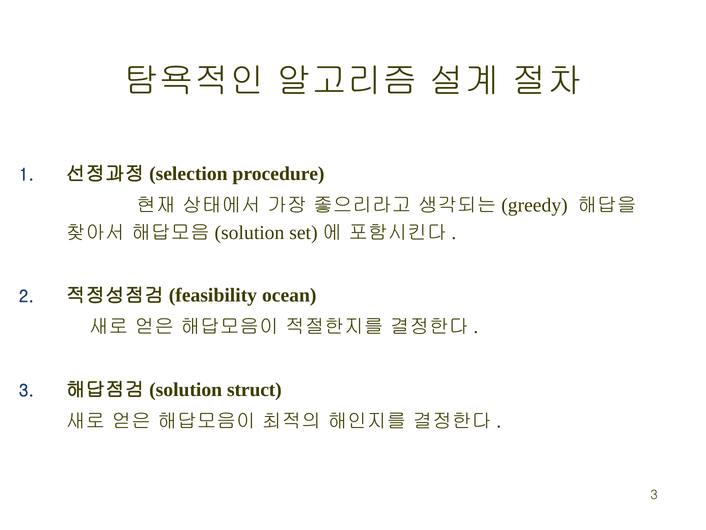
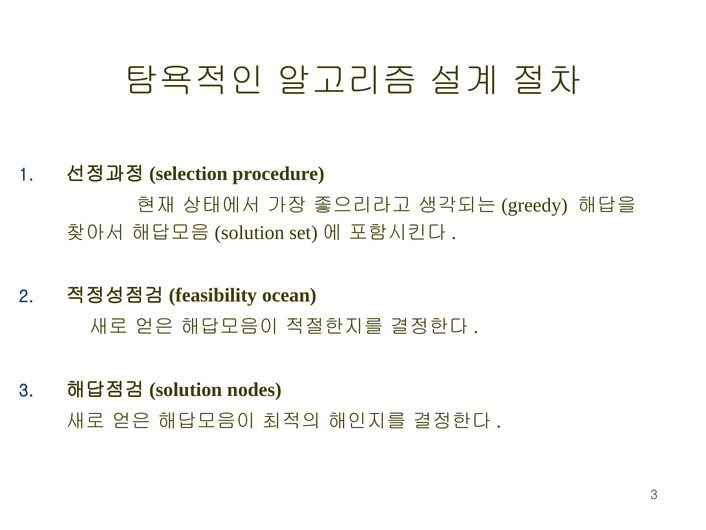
struct: struct -> nodes
